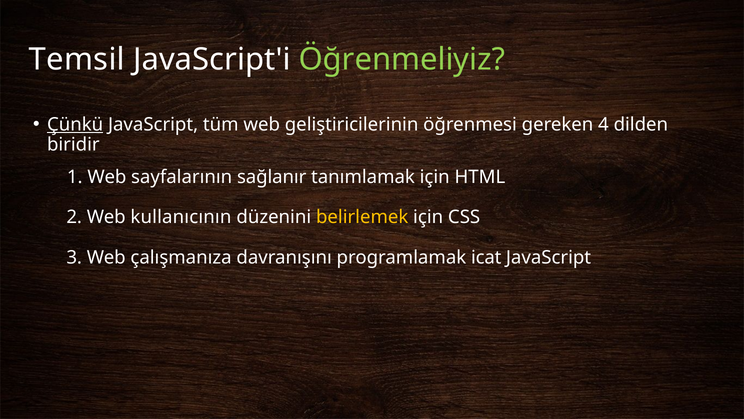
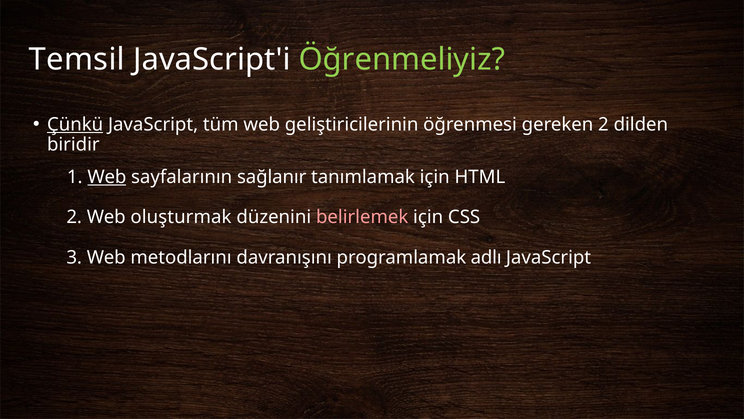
gereken 4: 4 -> 2
Web at (107, 177) underline: none -> present
kullanıcının: kullanıcının -> oluşturmak
belirlemek colour: yellow -> pink
çalışmanıza: çalışmanıza -> metodlarını
icat: icat -> adlı
